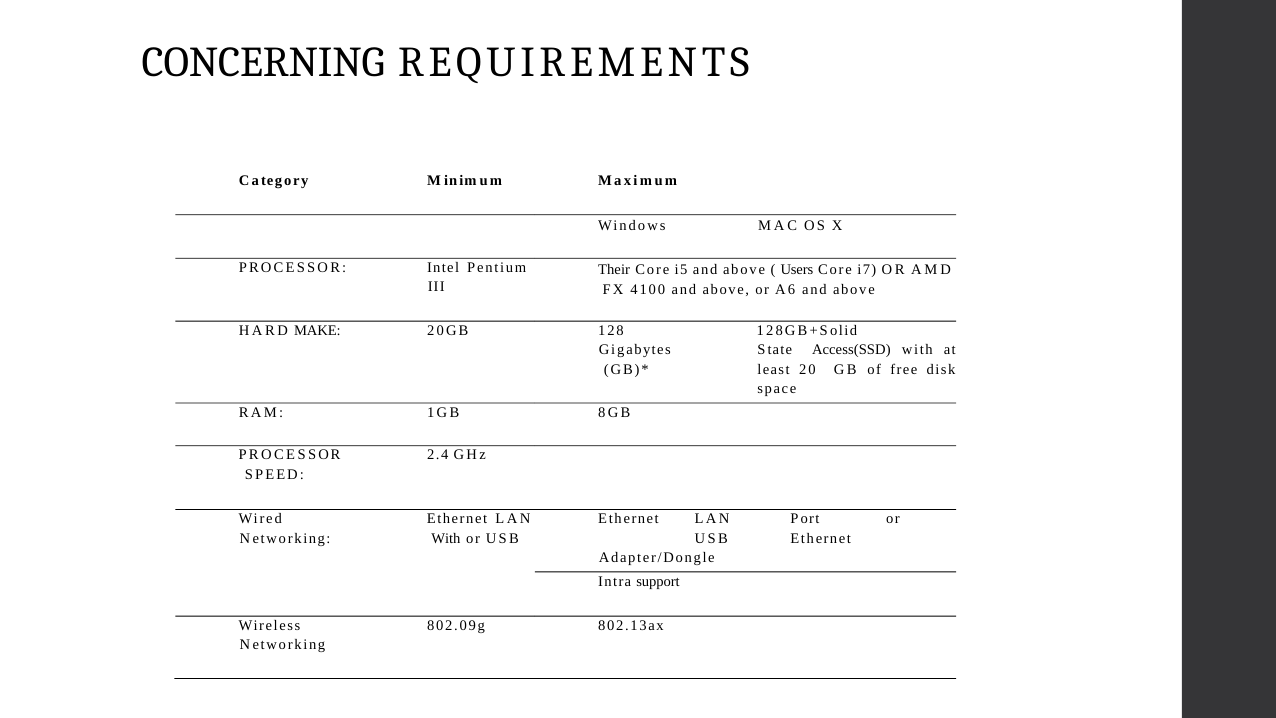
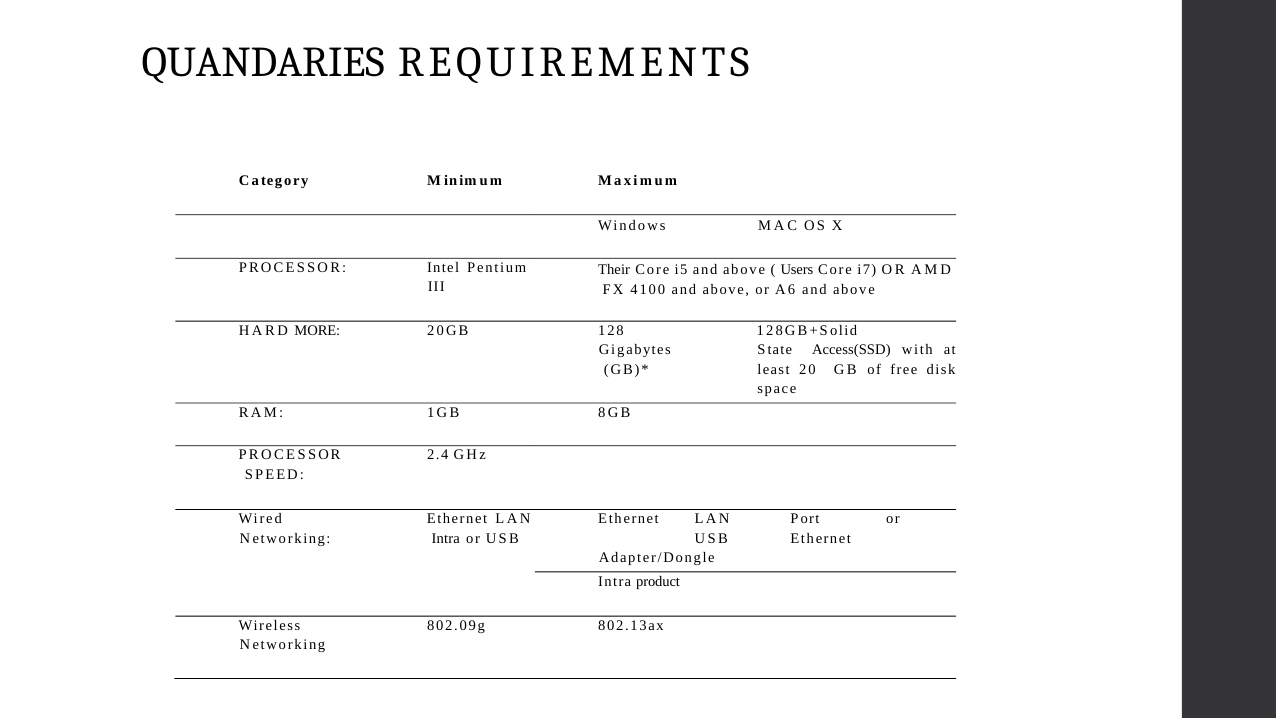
CONCERNING: CONCERNING -> QUANDARIES
MAKE: MAKE -> MORE
With at (446, 538): With -> Intra
support: support -> product
